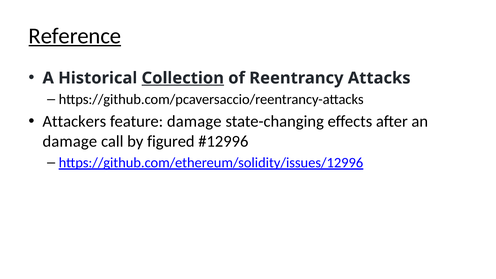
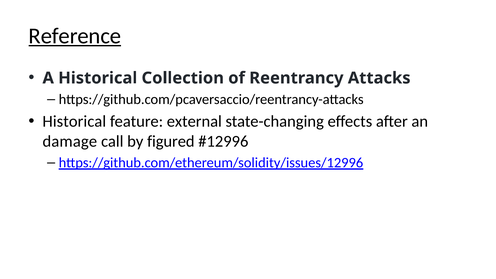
Collection underline: present -> none
Attackers at (74, 121): Attackers -> Historical
feature damage: damage -> external
